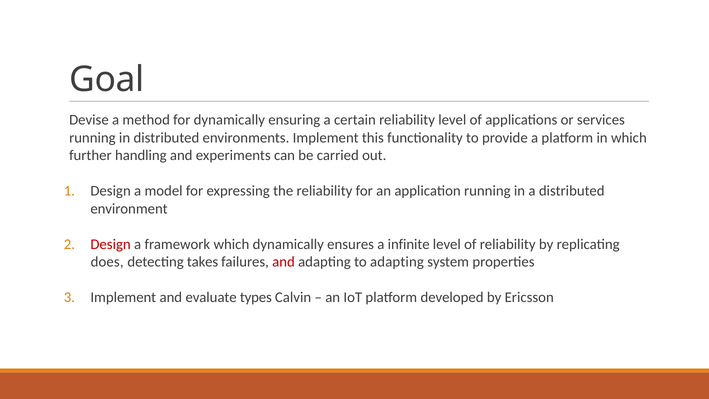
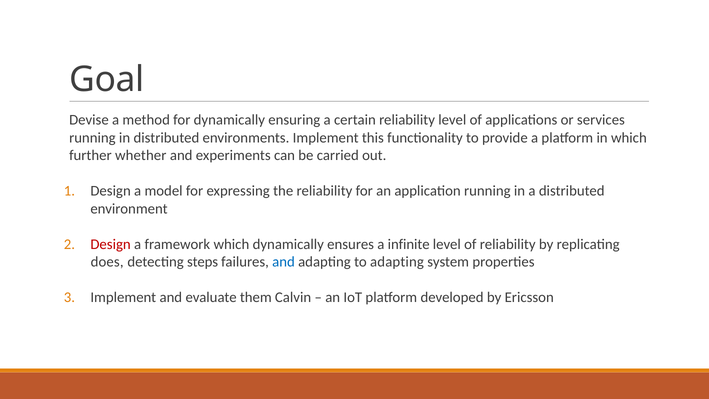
handling: handling -> whether
takes: takes -> steps
and at (284, 262) colour: red -> blue
types: types -> them
